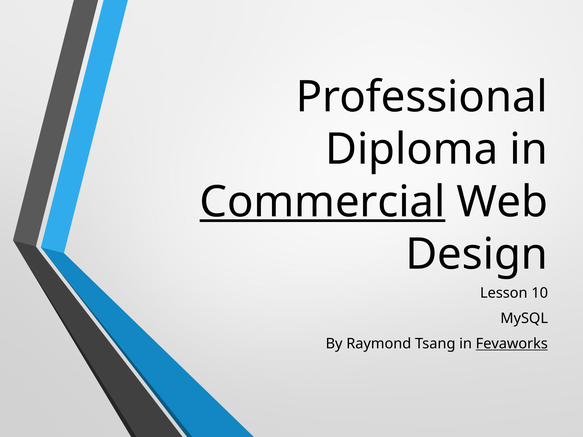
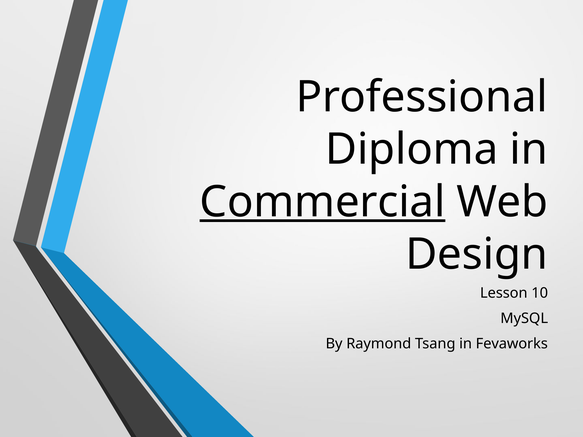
Fevaworks underline: present -> none
